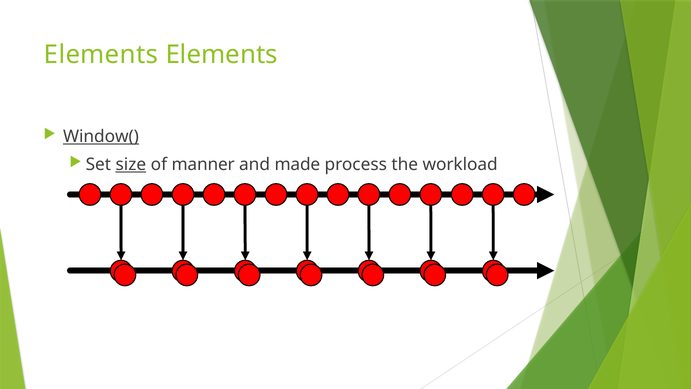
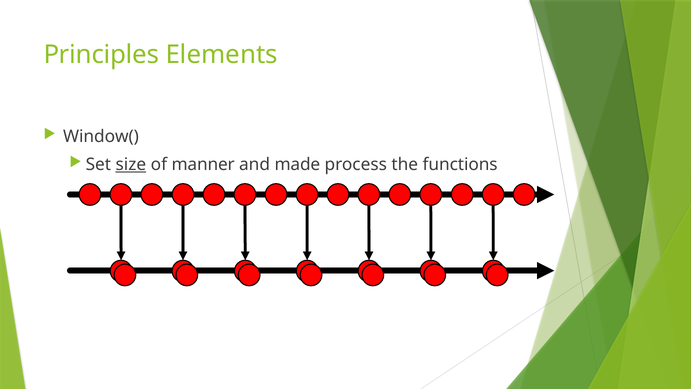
Elements at (101, 54): Elements -> Principles
Window( underline: present -> none
workload: workload -> functions
